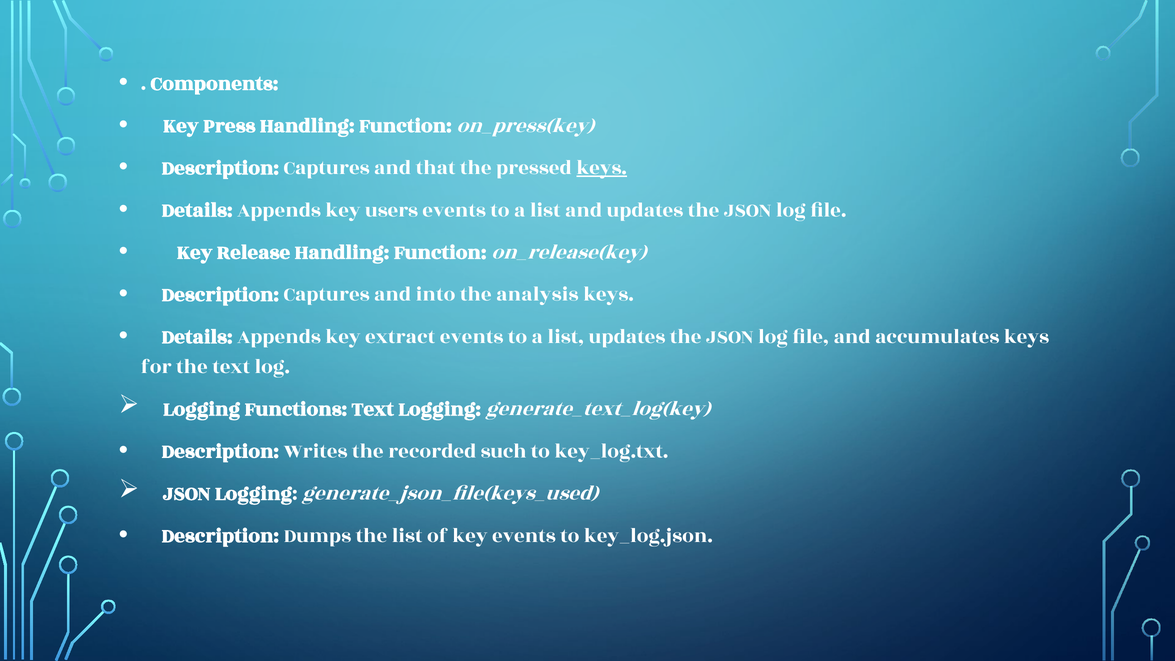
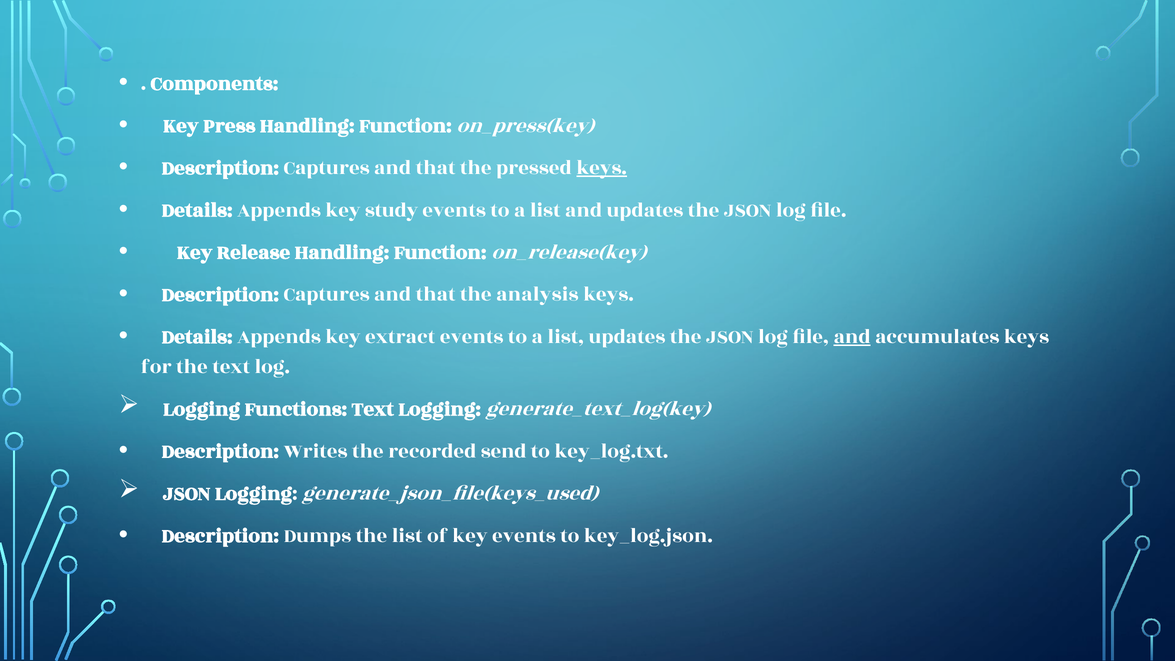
users: users -> study
into at (436, 294): into -> that
and at (852, 336) underline: none -> present
such: such -> send
